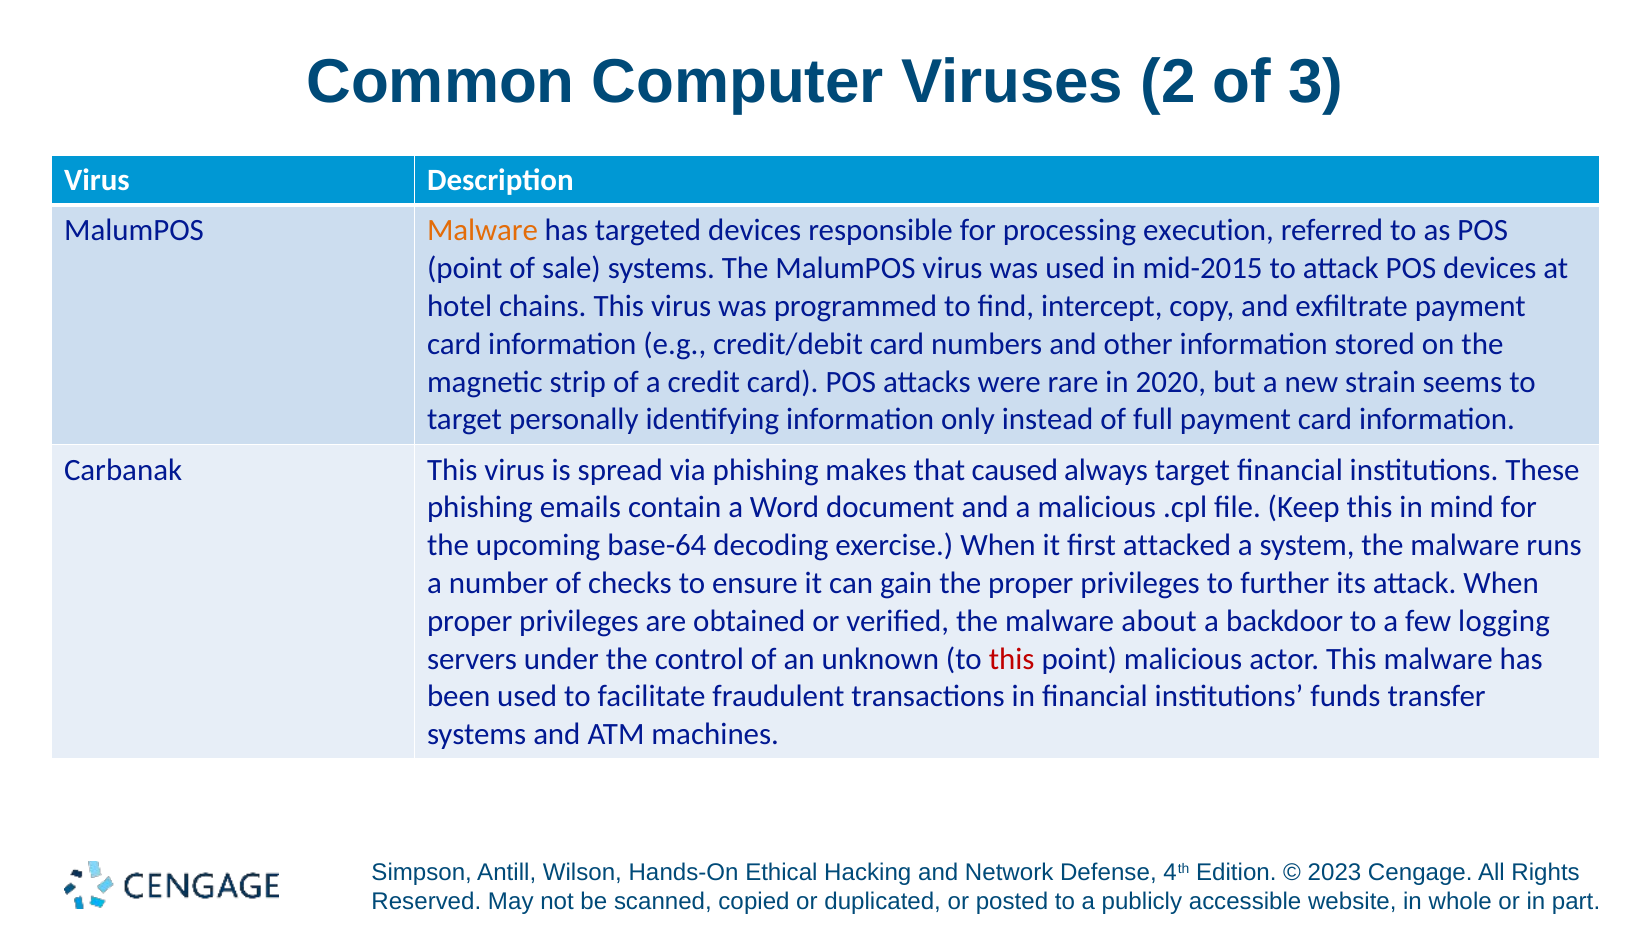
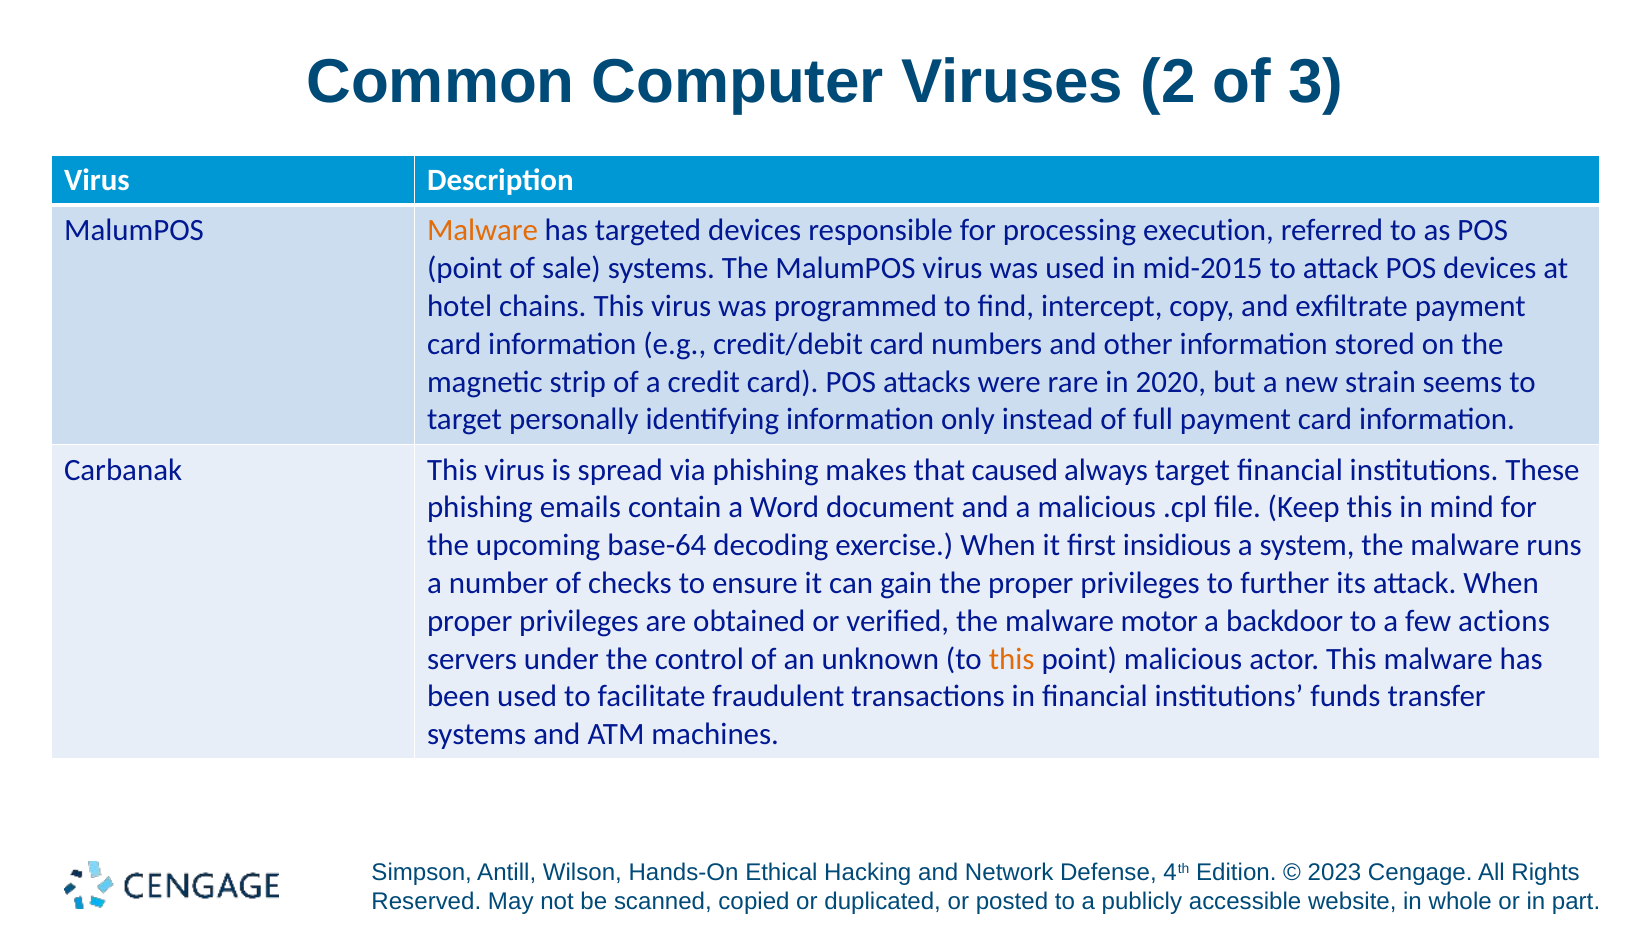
attacked: attacked -> insidious
about: about -> motor
logging: logging -> actions
this at (1012, 659) colour: red -> orange
